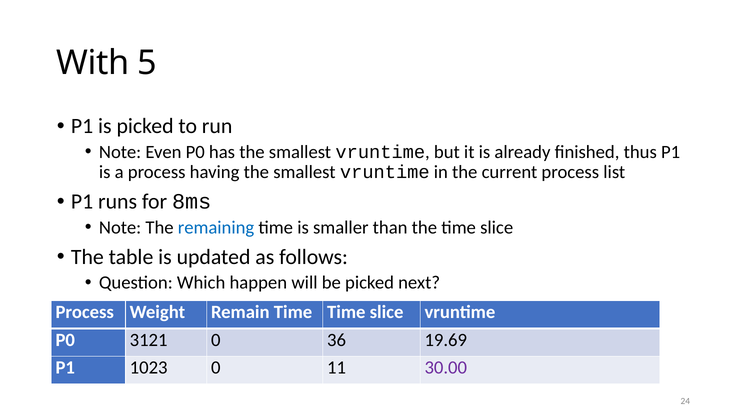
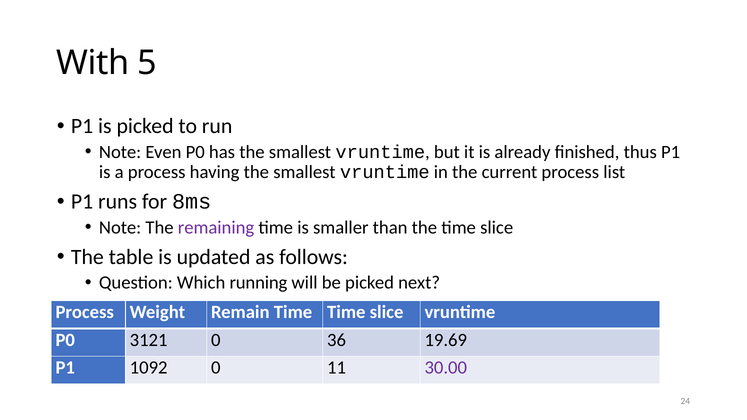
remaining colour: blue -> purple
happen: happen -> running
1023: 1023 -> 1092
